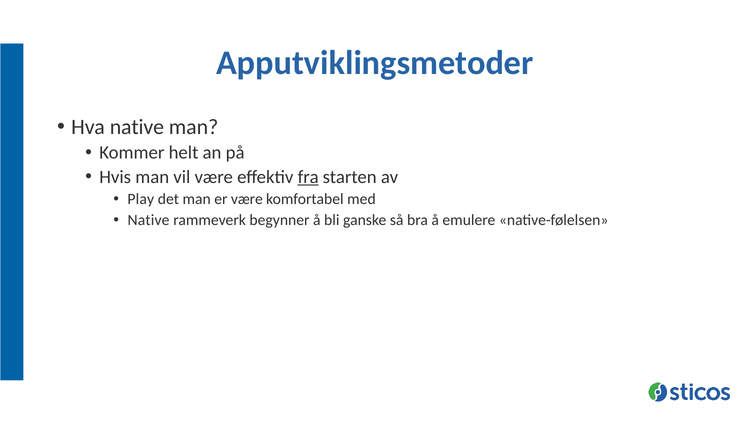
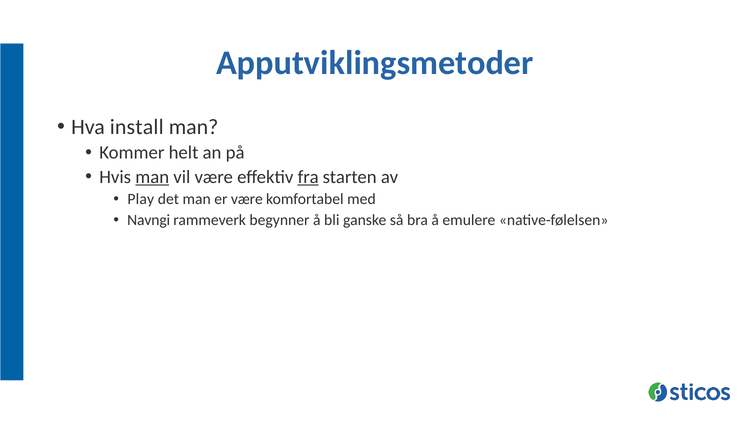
Hva native: native -> install
man at (152, 177) underline: none -> present
Native at (149, 220): Native -> Navngi
